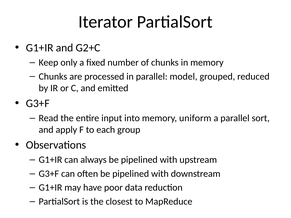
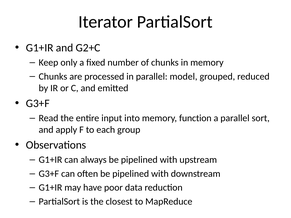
uniform: uniform -> function
